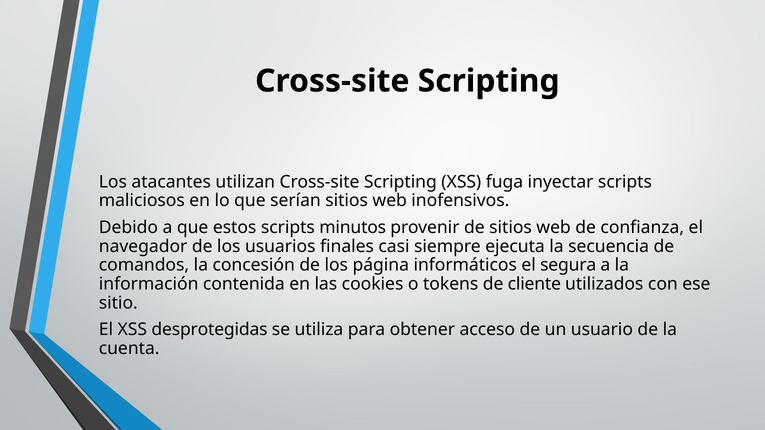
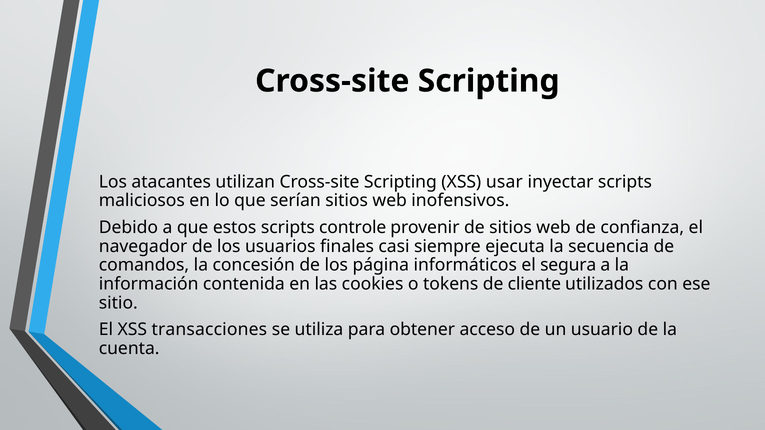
fuga: fuga -> usar
minutos: minutos -> controle
desprotegidas: desprotegidas -> transacciones
